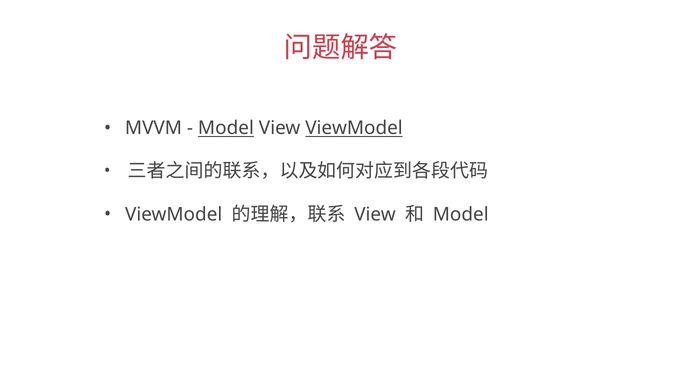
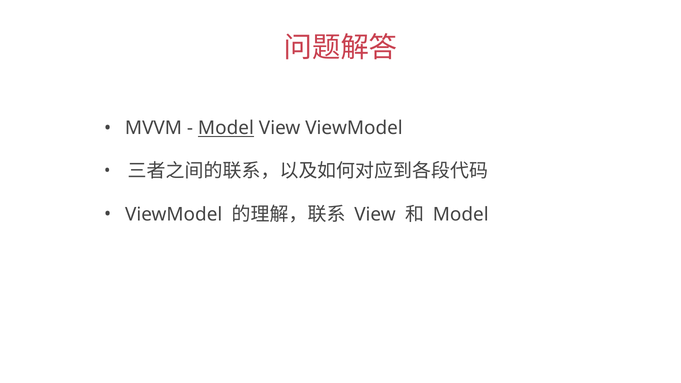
ViewModel at (354, 128) underline: present -> none
